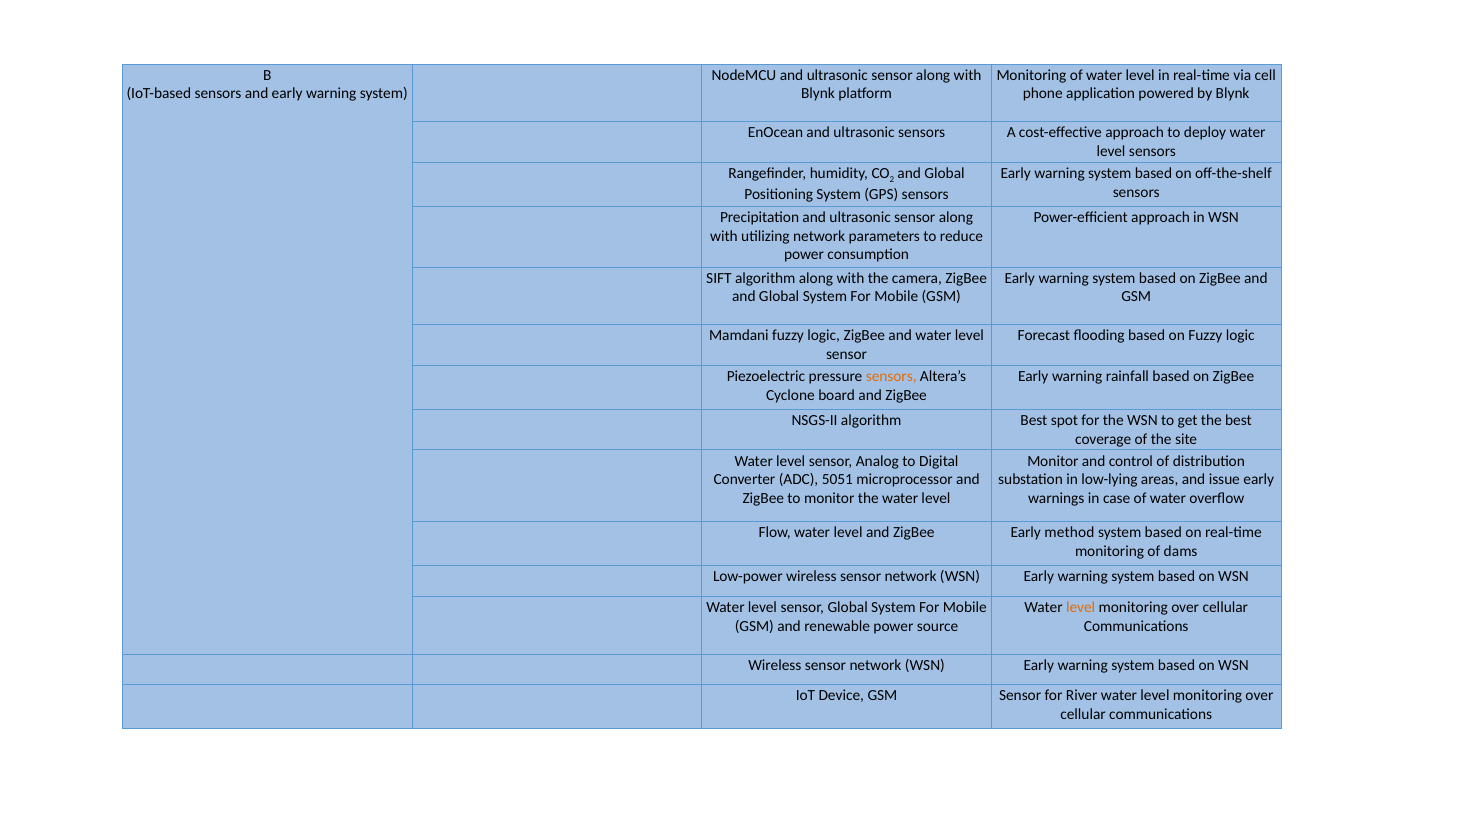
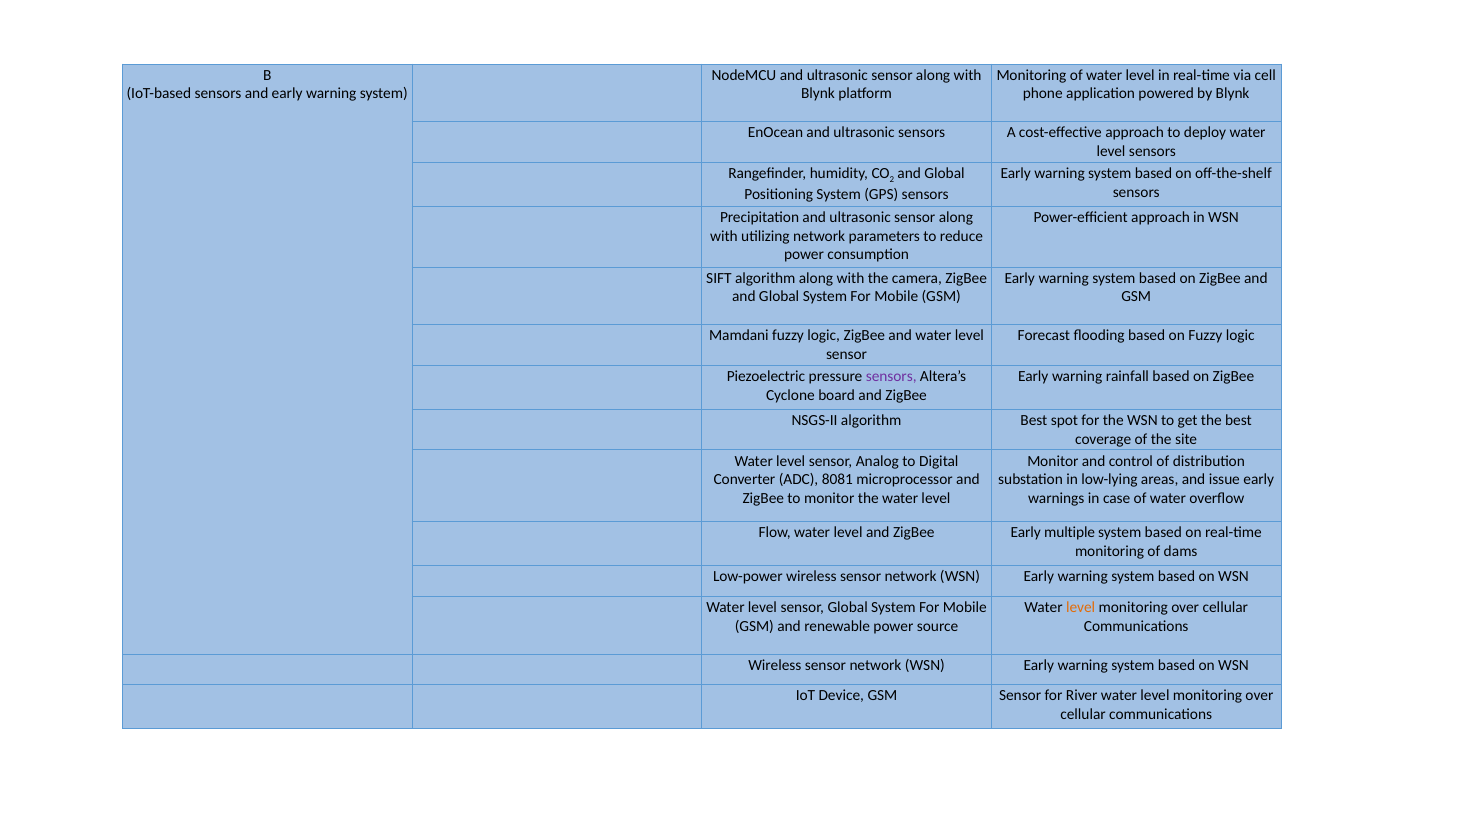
sensors at (891, 376) colour: orange -> purple
5051: 5051 -> 8081
method: method -> multiple
